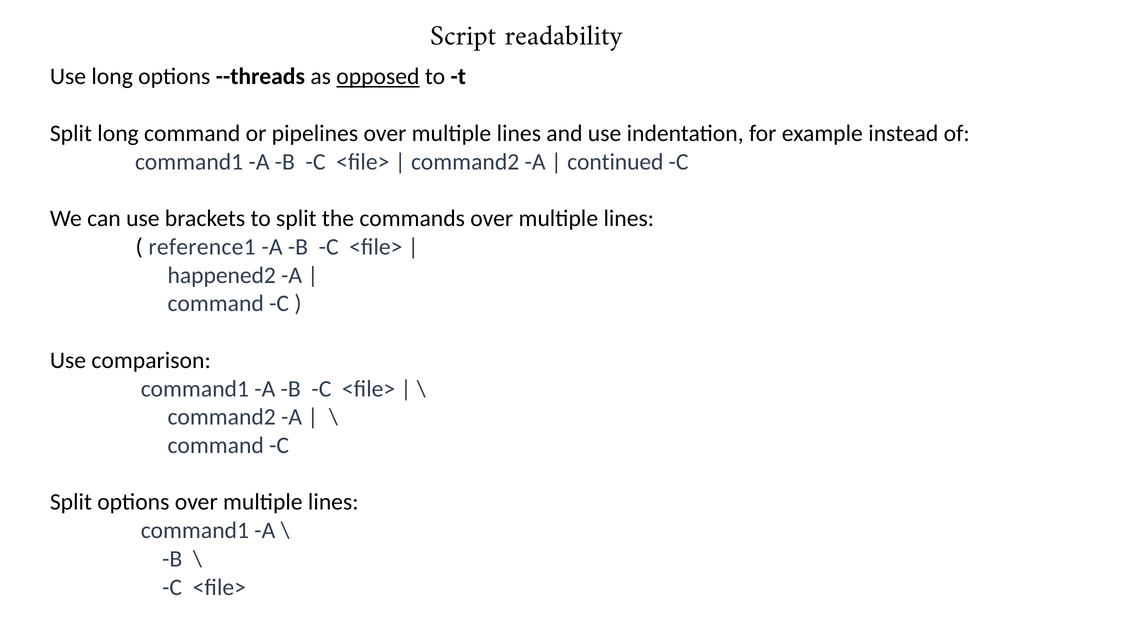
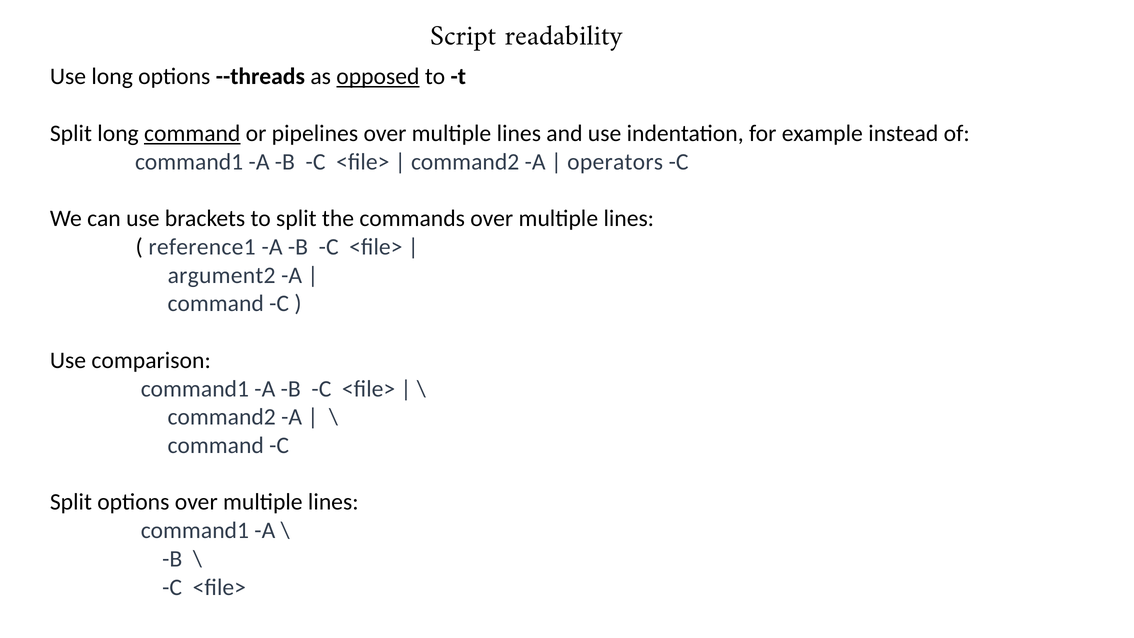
command at (192, 133) underline: none -> present
continued: continued -> operators
happened2: happened2 -> argument2
